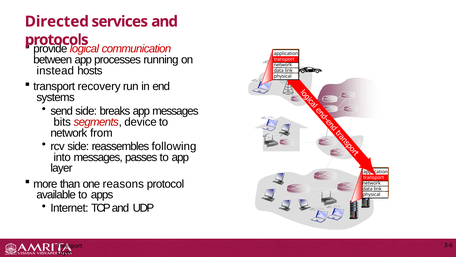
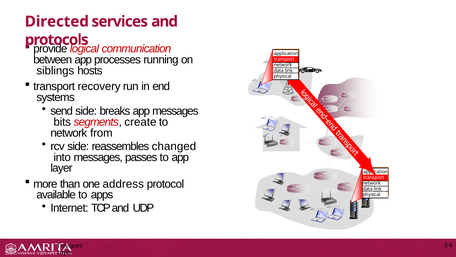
instead: instead -> siblings
device: device -> create
following: following -> changed
reasons: reasons -> address
